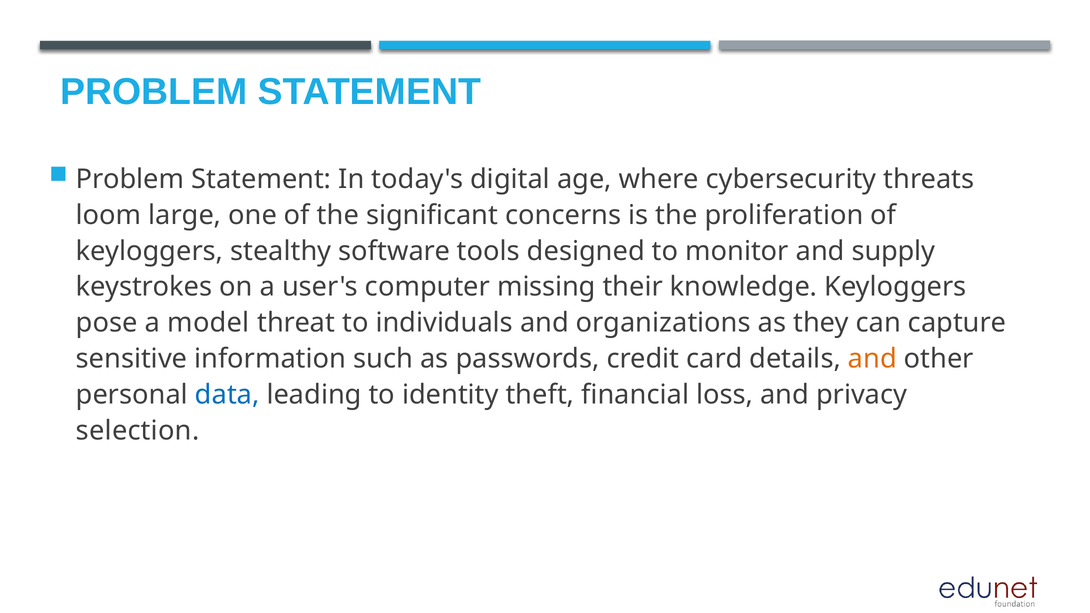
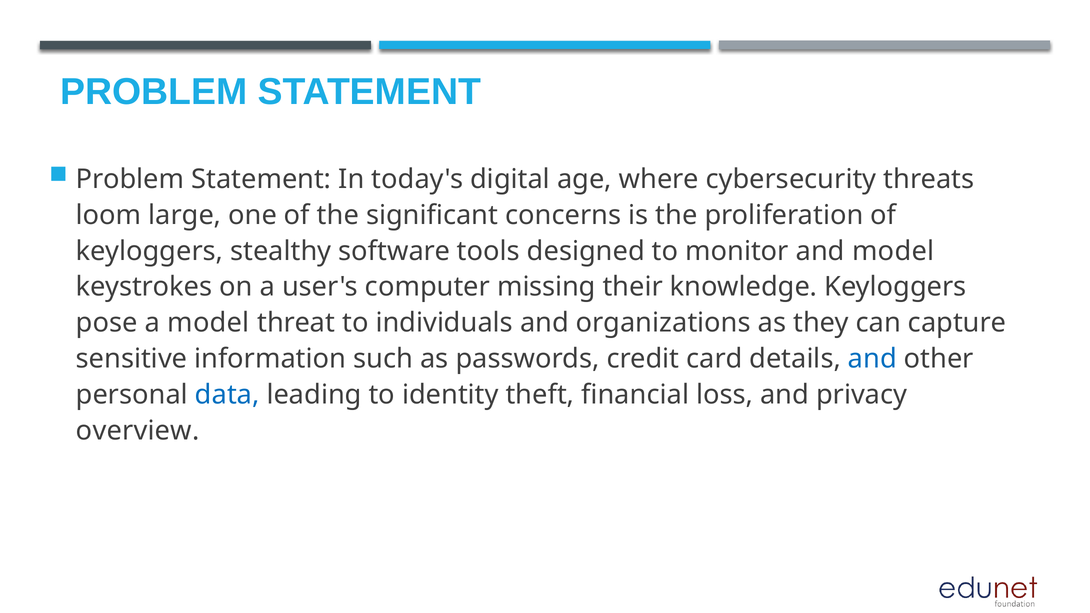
and supply: supply -> model
and at (872, 359) colour: orange -> blue
selection: selection -> overview
